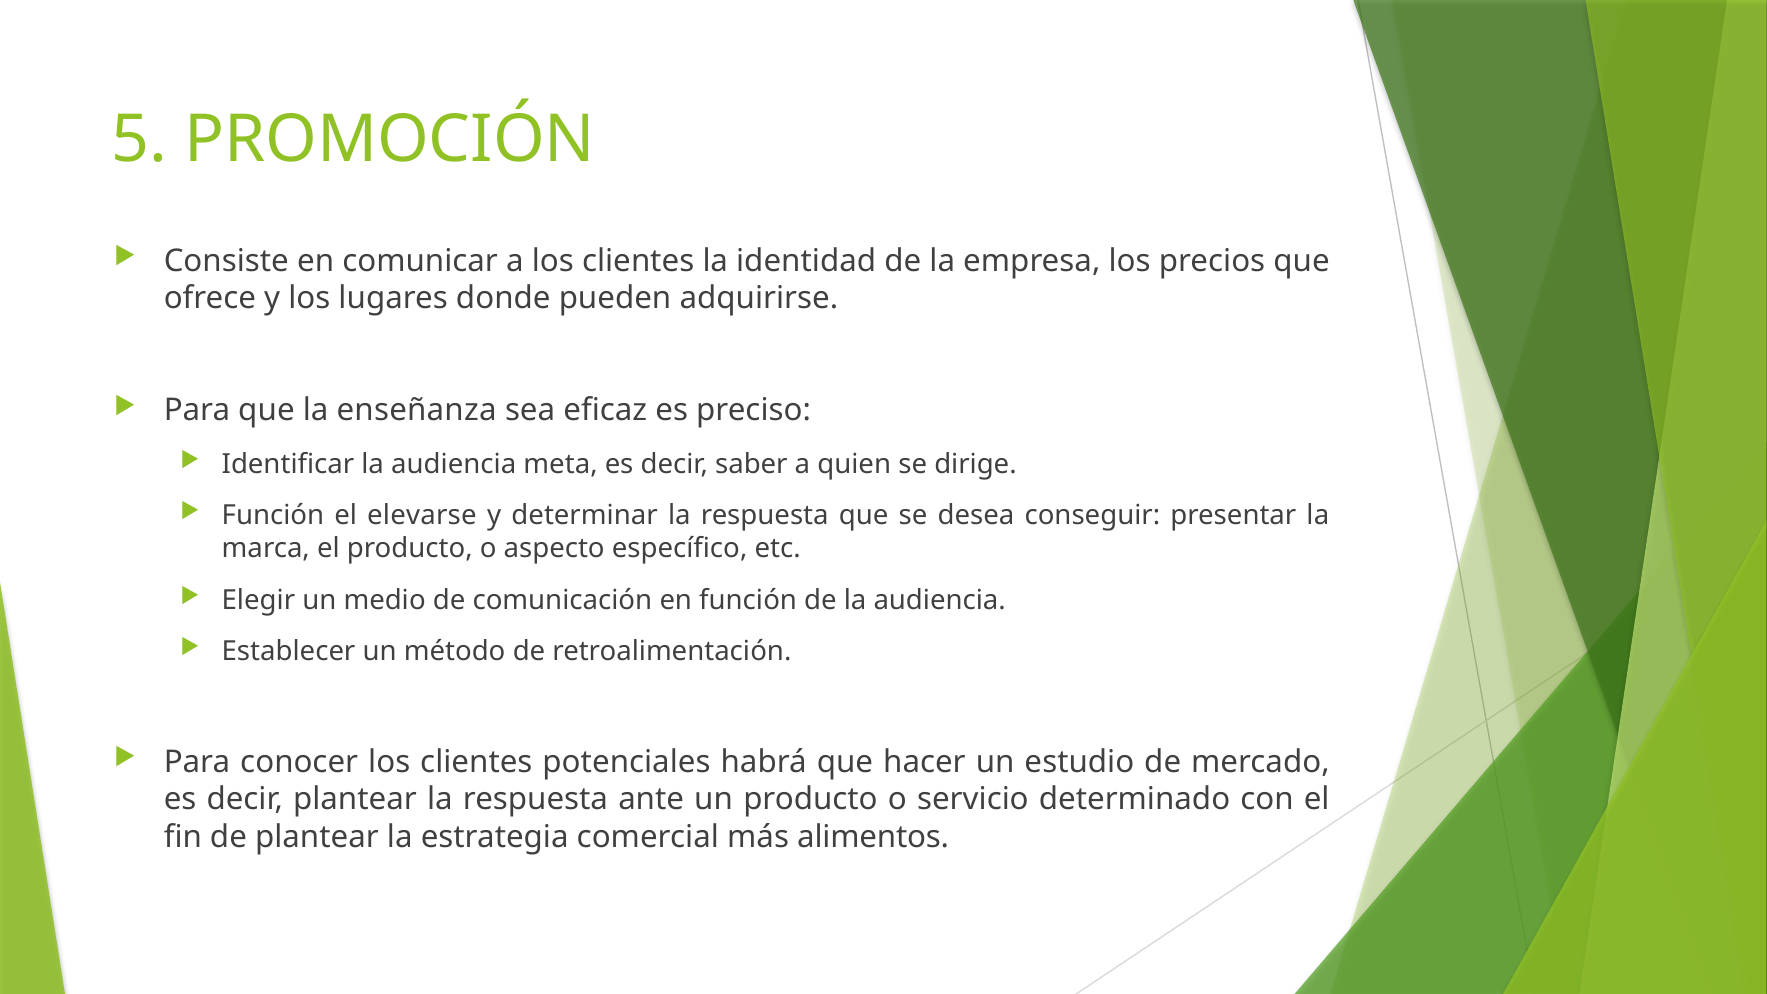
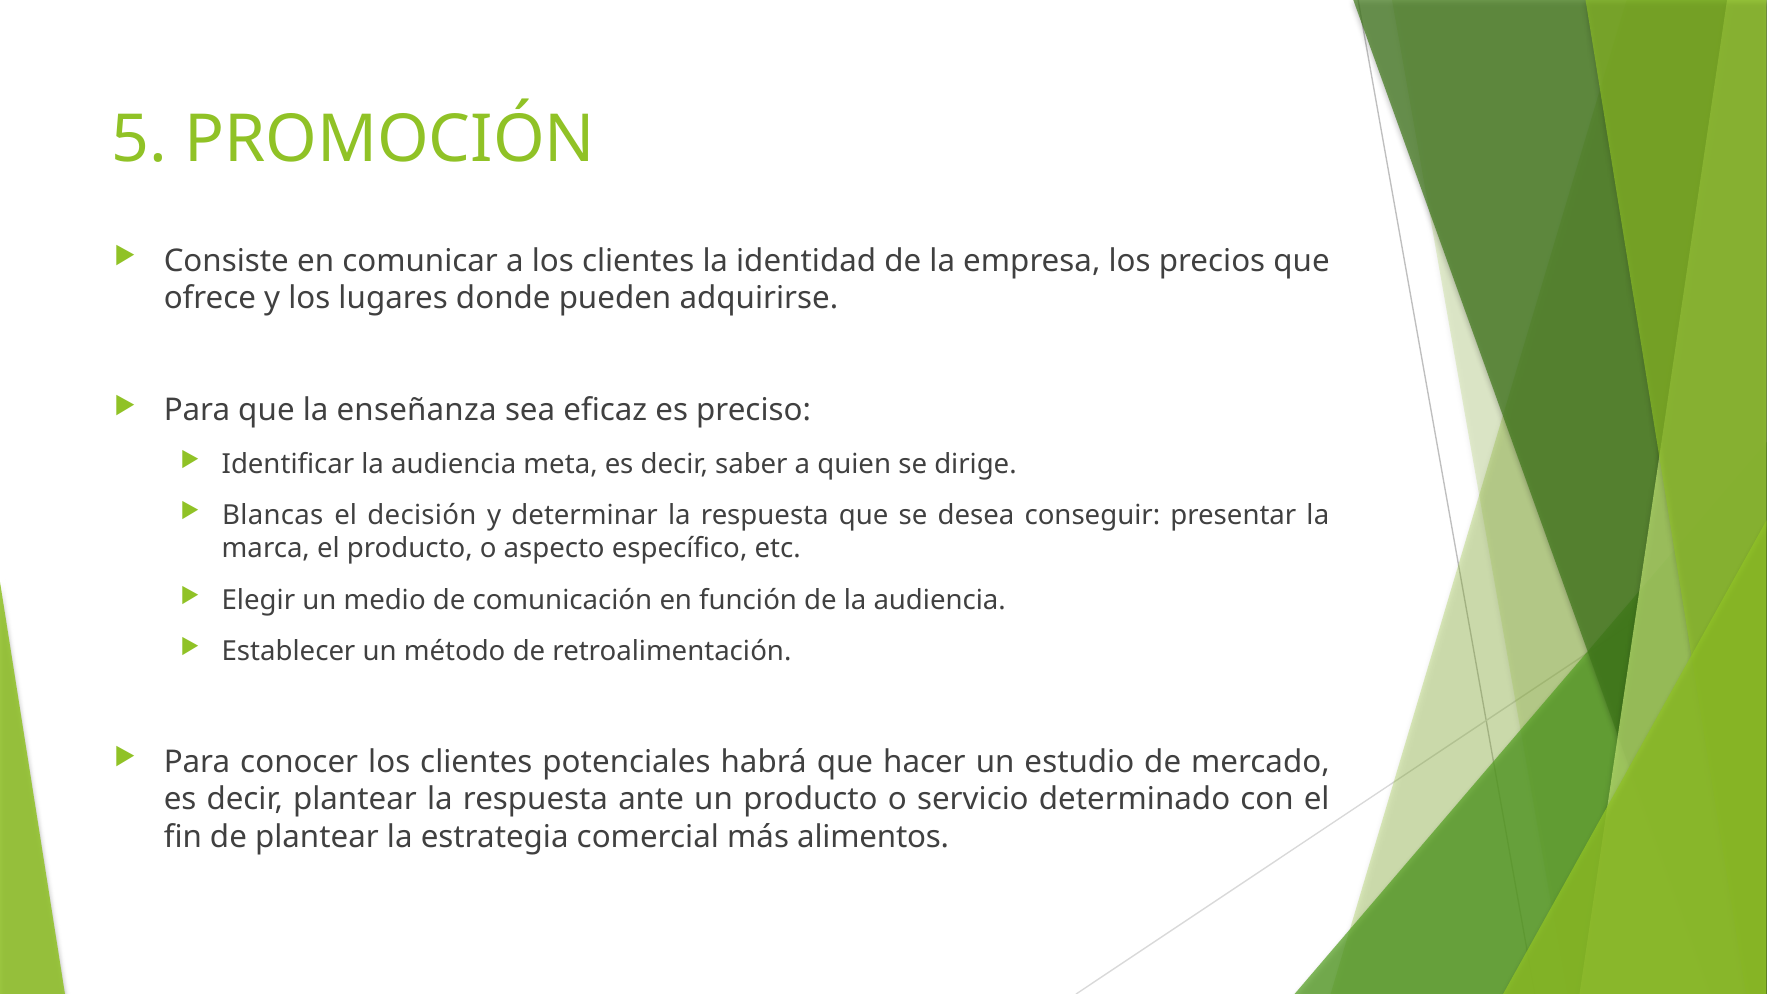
Función at (273, 516): Función -> Blancas
elevarse: elevarse -> decisión
